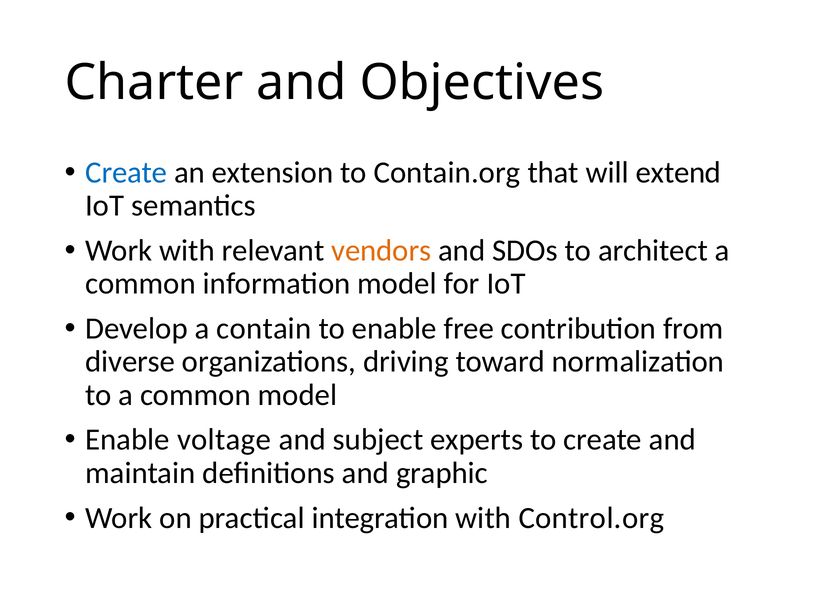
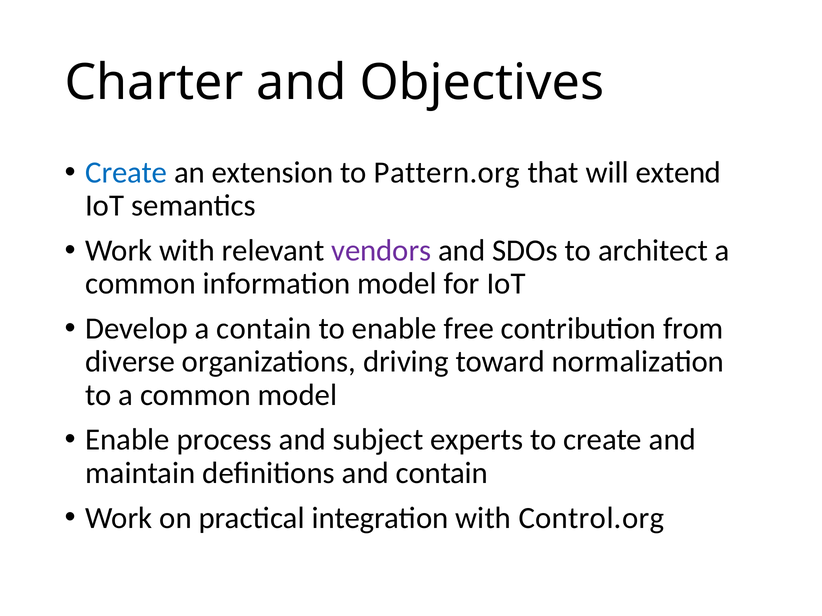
Contain.org: Contain.org -> Pattern.org
vendors colour: orange -> purple
voltage: voltage -> process
and graphic: graphic -> contain
